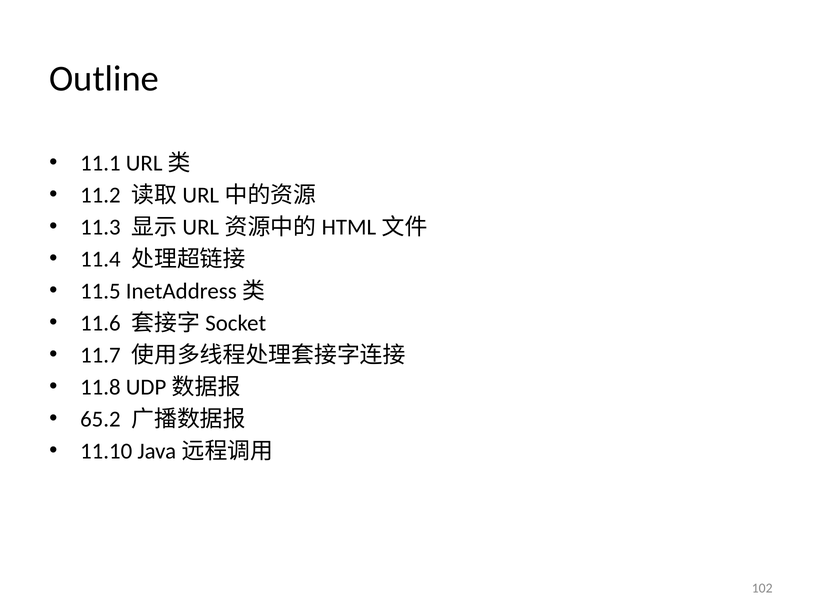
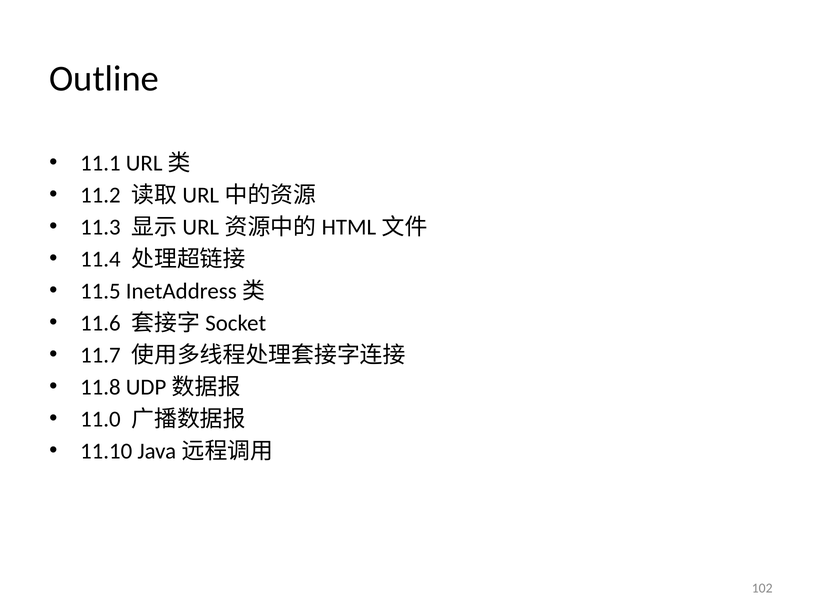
65.2: 65.2 -> 11.0
